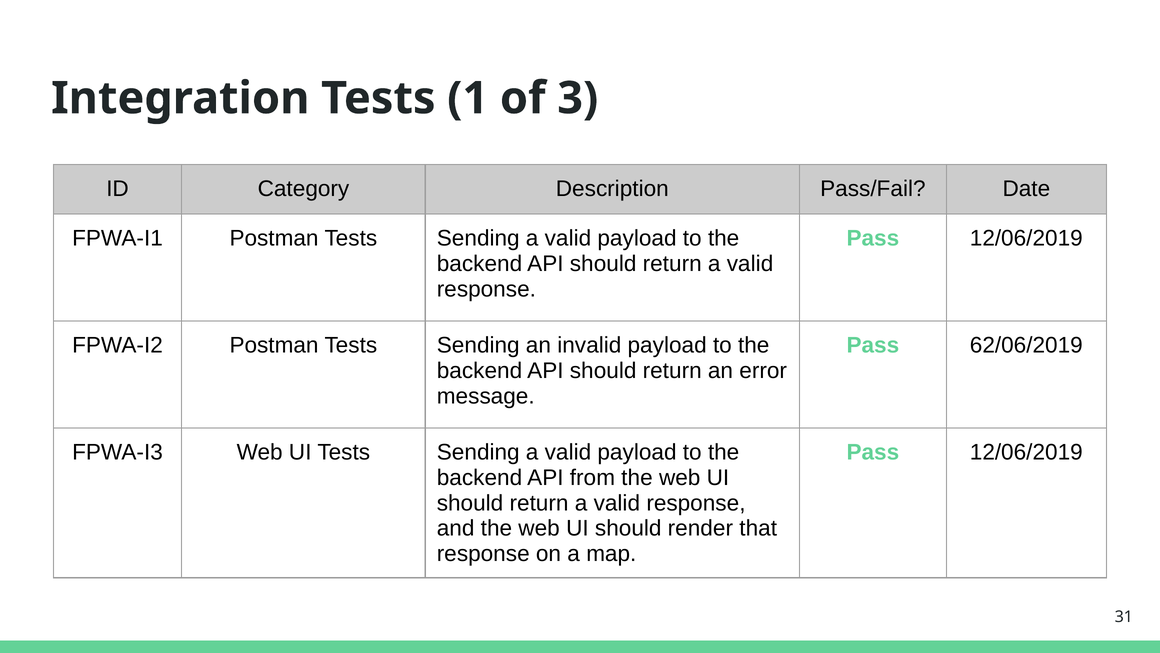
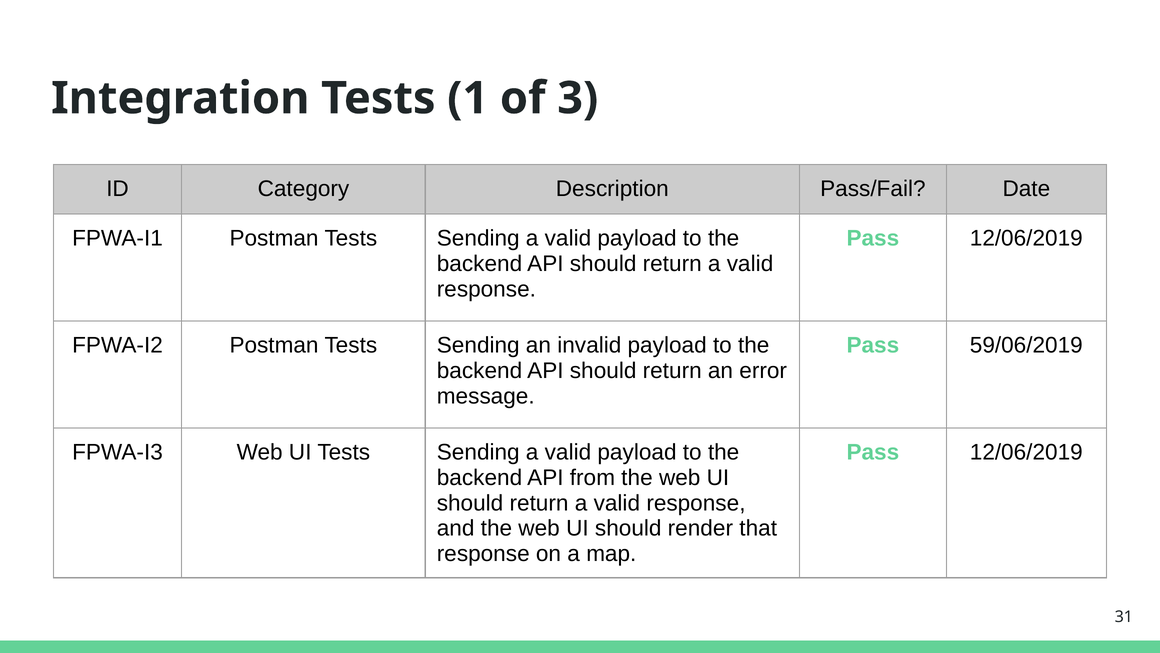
62/06/2019: 62/06/2019 -> 59/06/2019
